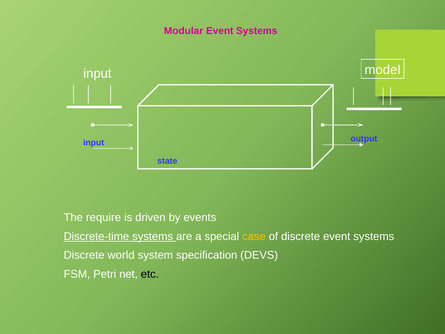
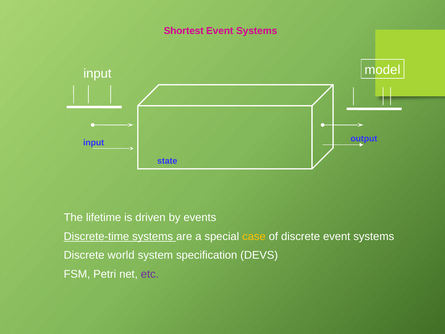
Modular: Modular -> Shortest
require: require -> lifetime
etc colour: black -> purple
